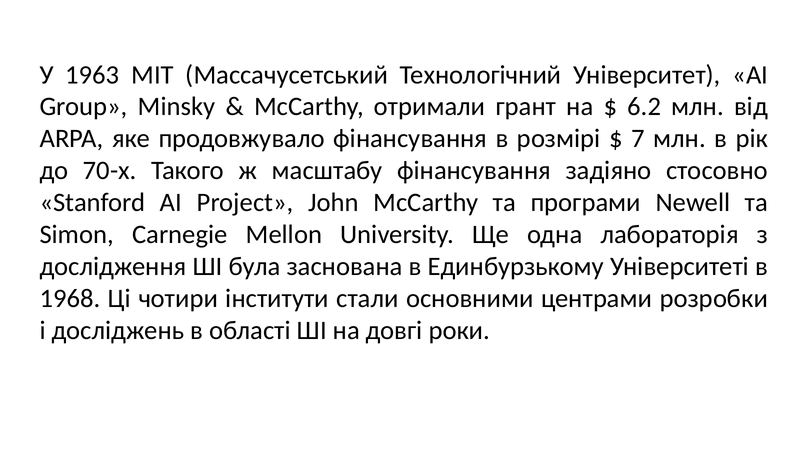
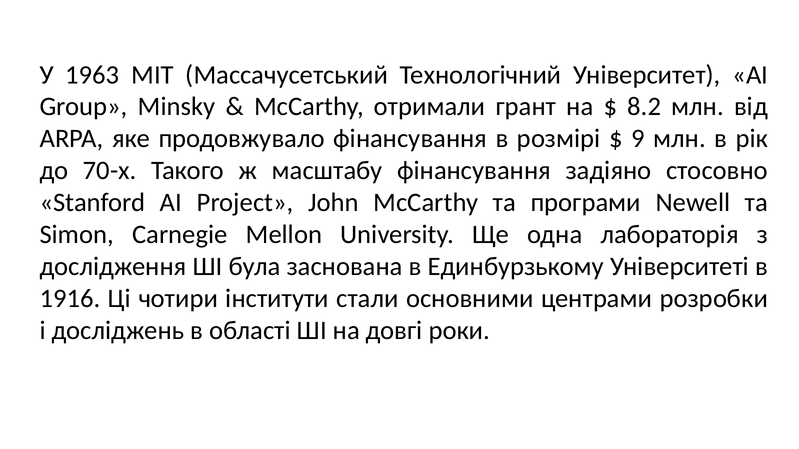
6.2: 6.2 -> 8.2
7: 7 -> 9
1968: 1968 -> 1916
